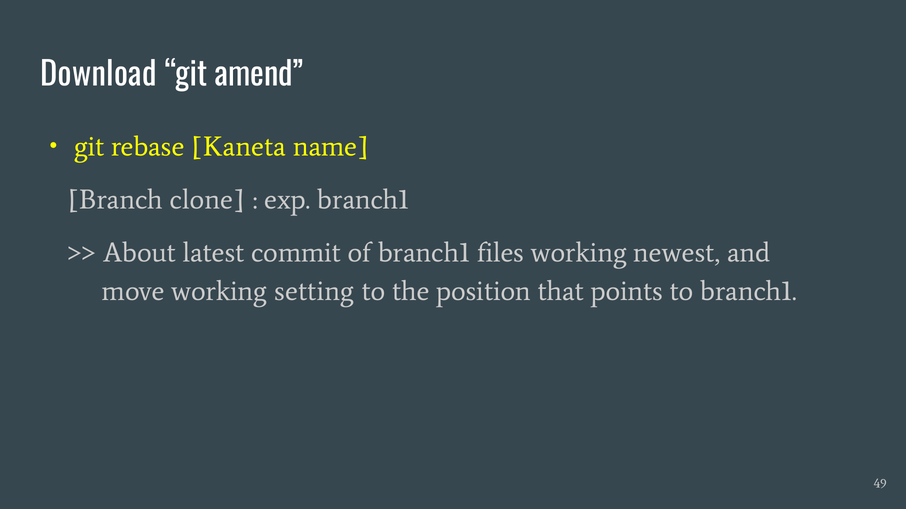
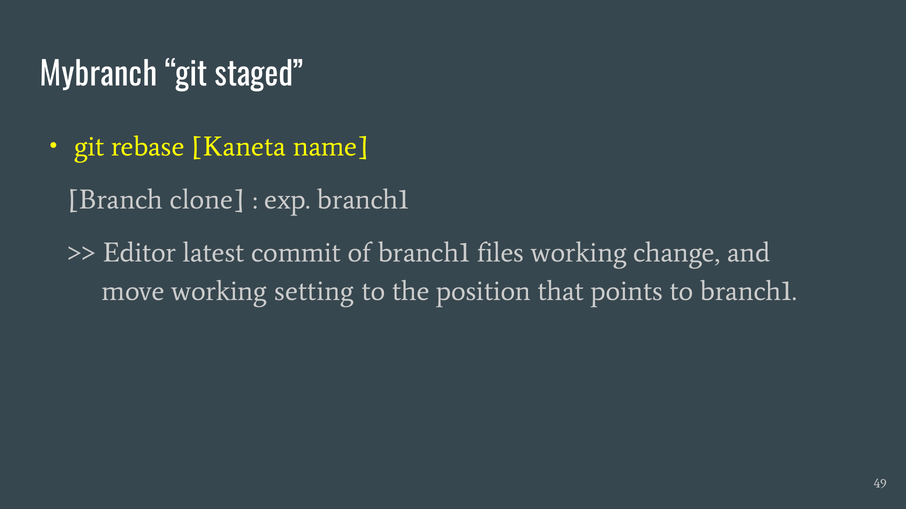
Download: Download -> Mybranch
amend: amend -> staged
About: About -> Editor
newest: newest -> change
